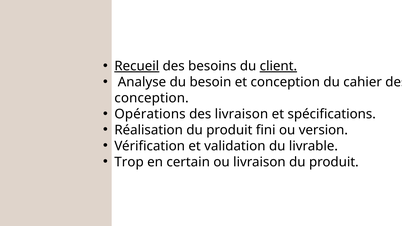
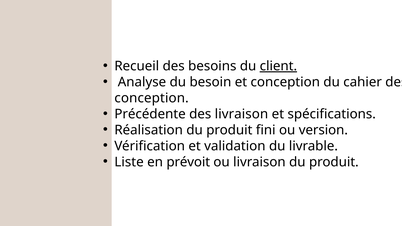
Recueil underline: present -> none
Opérations: Opérations -> Précédente
Trop: Trop -> Liste
certain: certain -> prévoit
